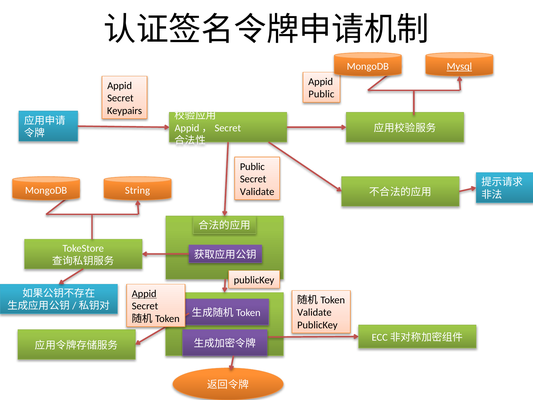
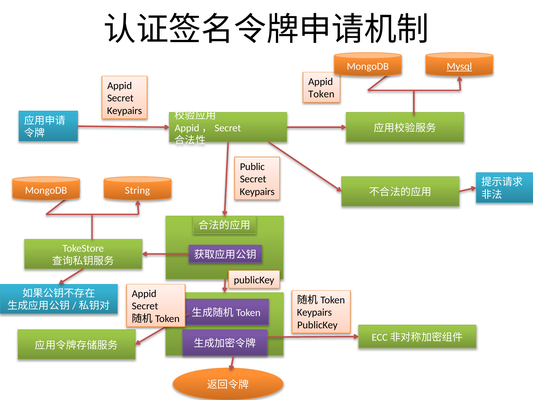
Public at (321, 94): Public -> Token
Validate at (257, 191): Validate -> Keypairs
Appid at (144, 294) underline: present -> none
Validate at (314, 312): Validate -> Keypairs
